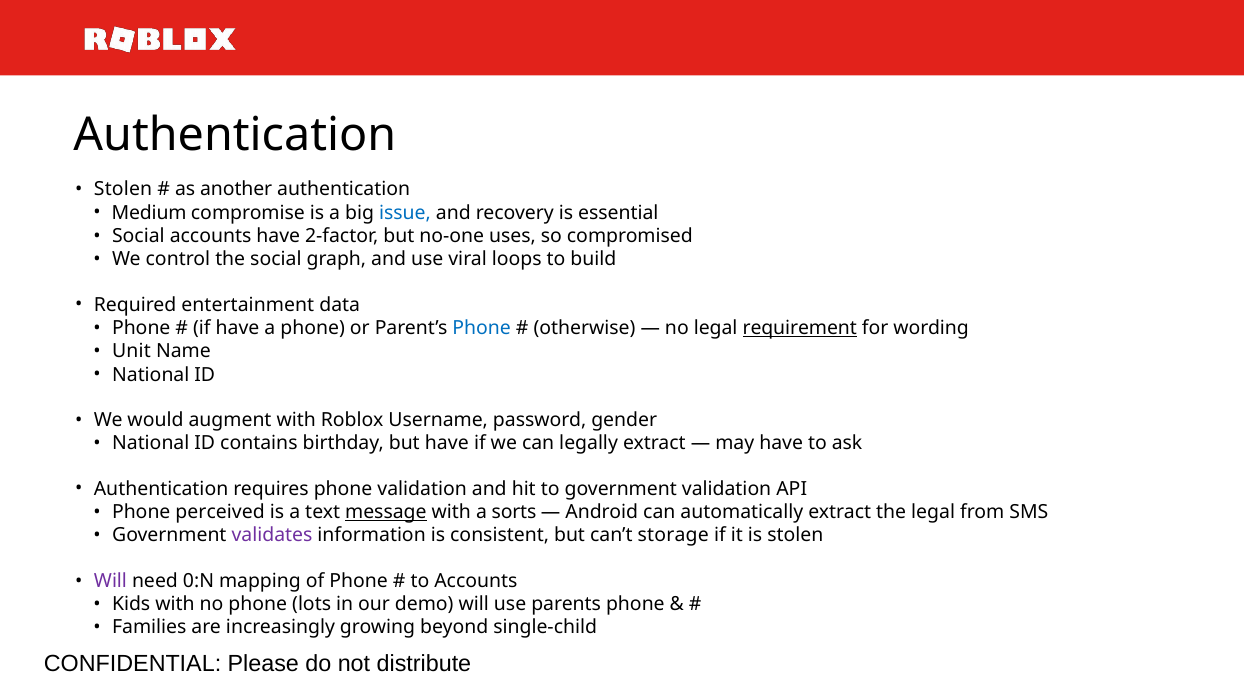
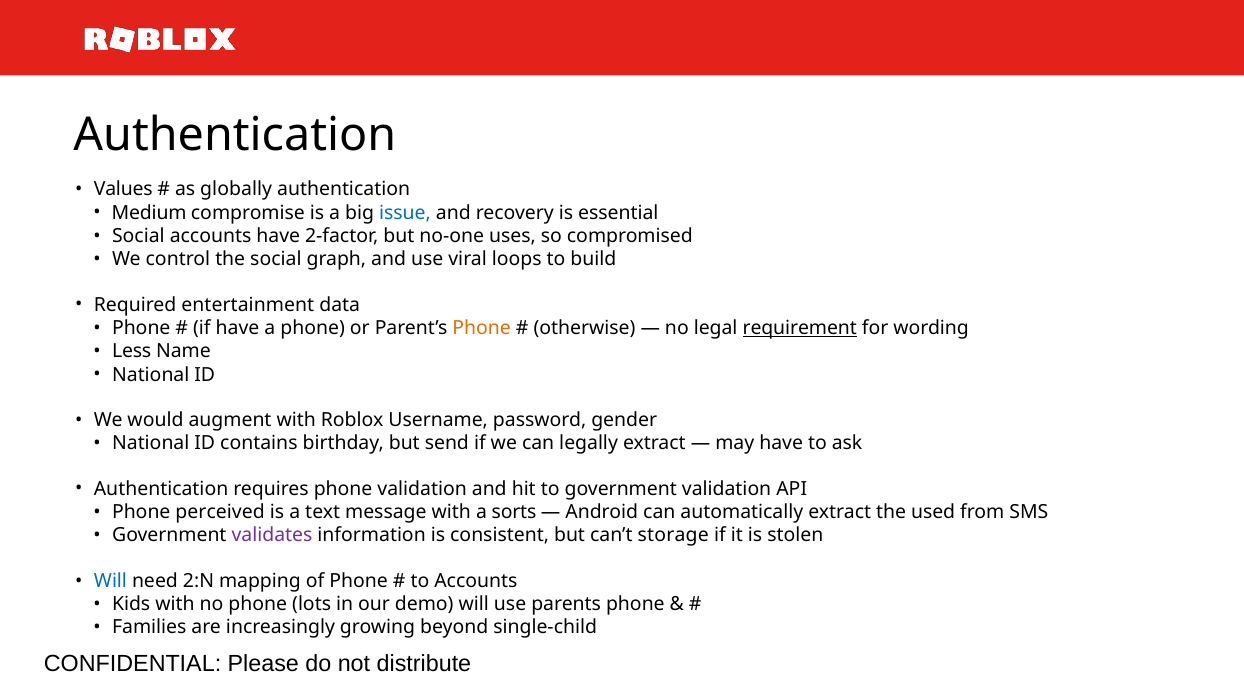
Stolen at (123, 189): Stolen -> Values
another: another -> globally
Phone at (482, 328) colour: blue -> orange
Unit: Unit -> Less
but have: have -> send
message underline: present -> none
the legal: legal -> used
Will at (110, 581) colour: purple -> blue
0:N: 0:N -> 2:N
